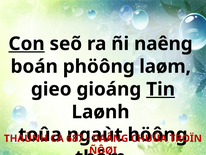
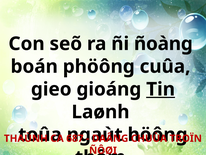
Con underline: present -> none
naêng: naêng -> ñoàng
laøm: laøm -> cuûa
